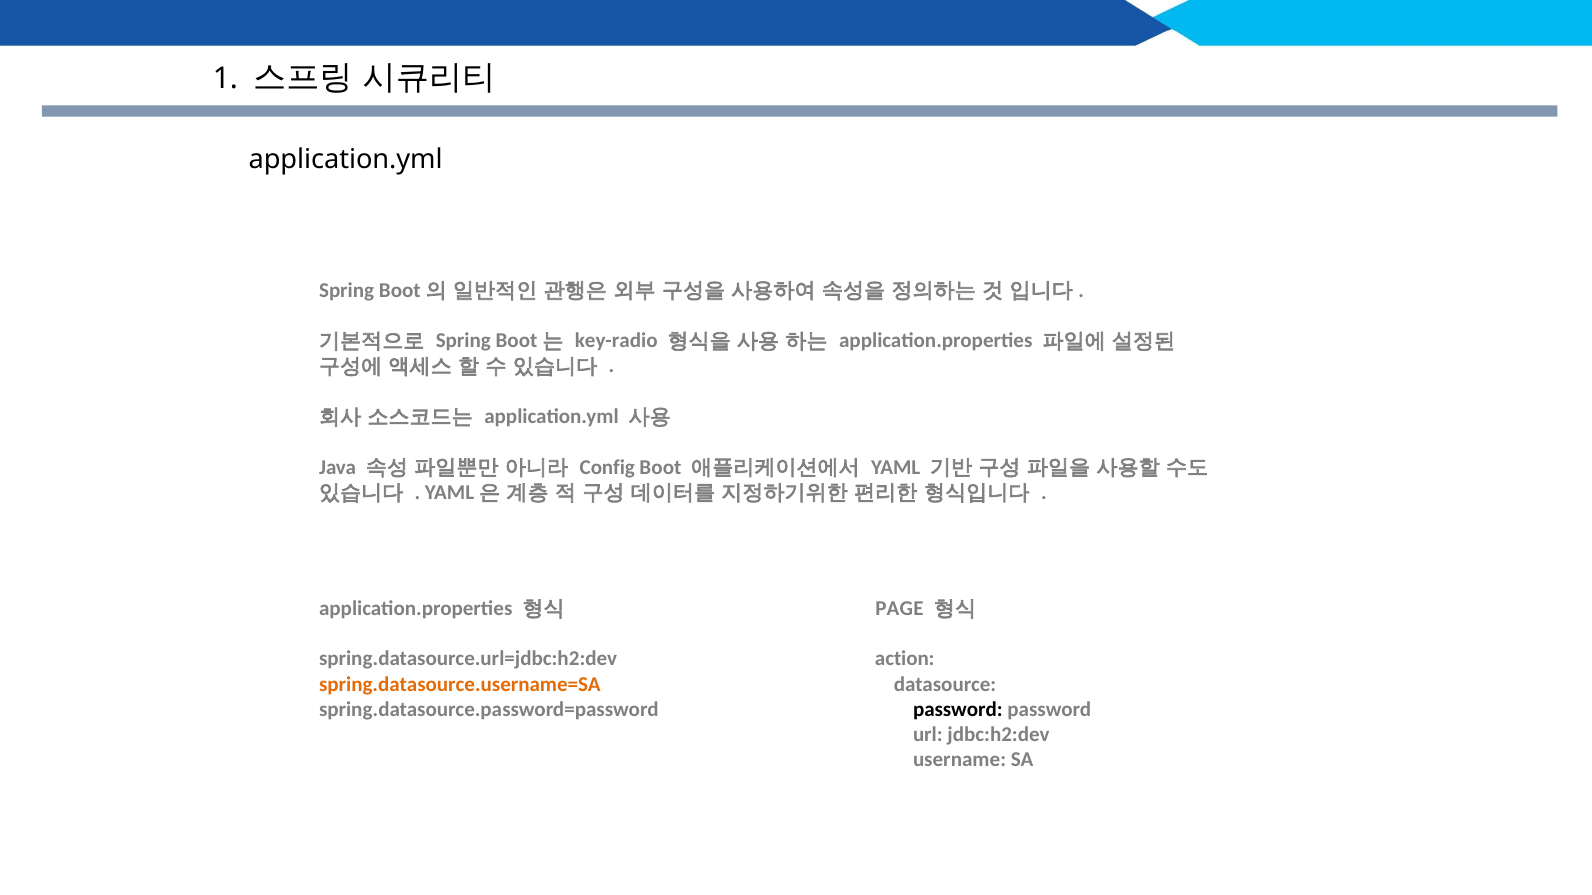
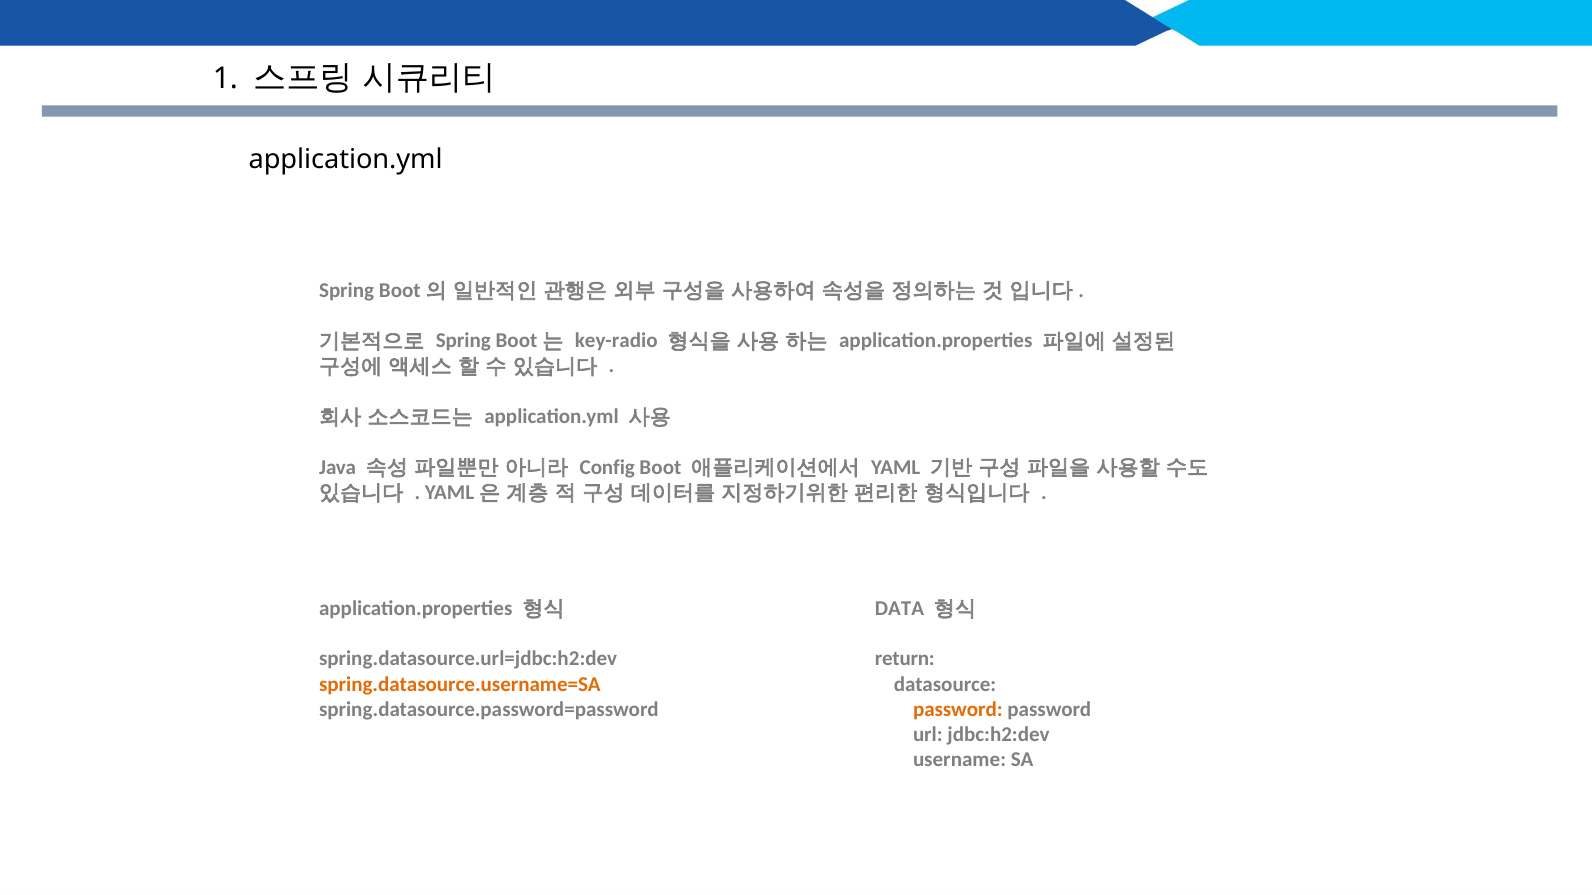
PAGE: PAGE -> DATA
action: action -> return
password at (958, 710) colour: black -> orange
